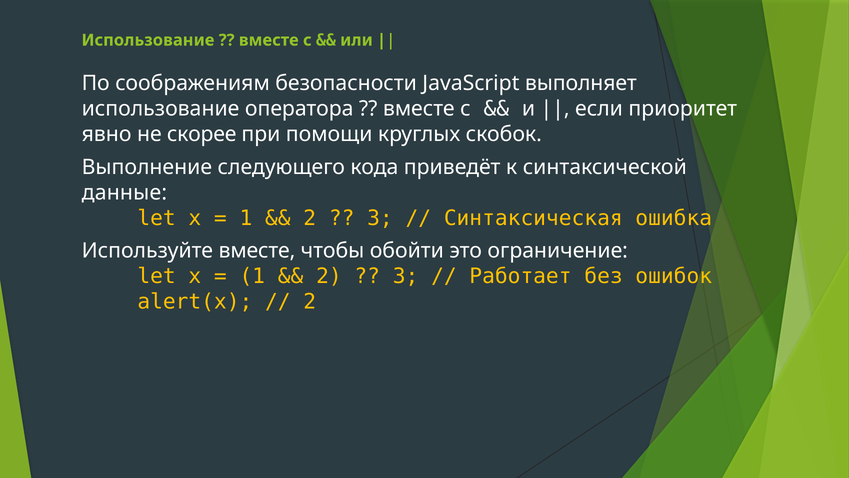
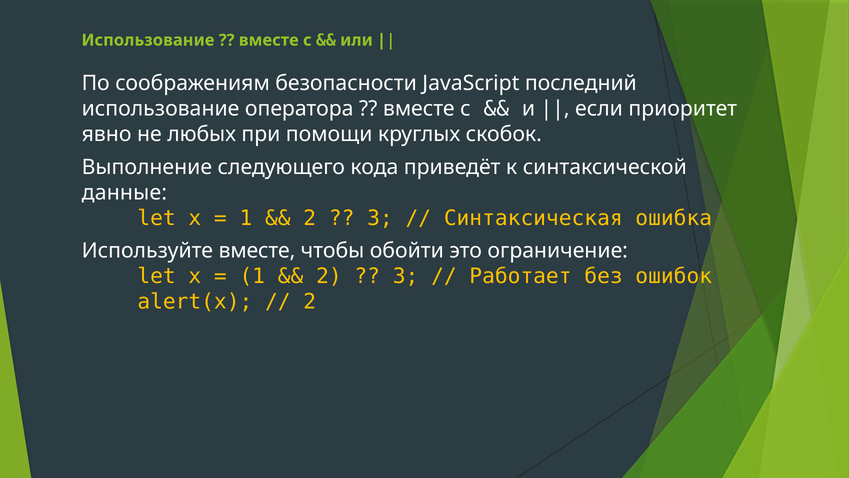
выполняет: выполняет -> последний
скорее: скорее -> любых
